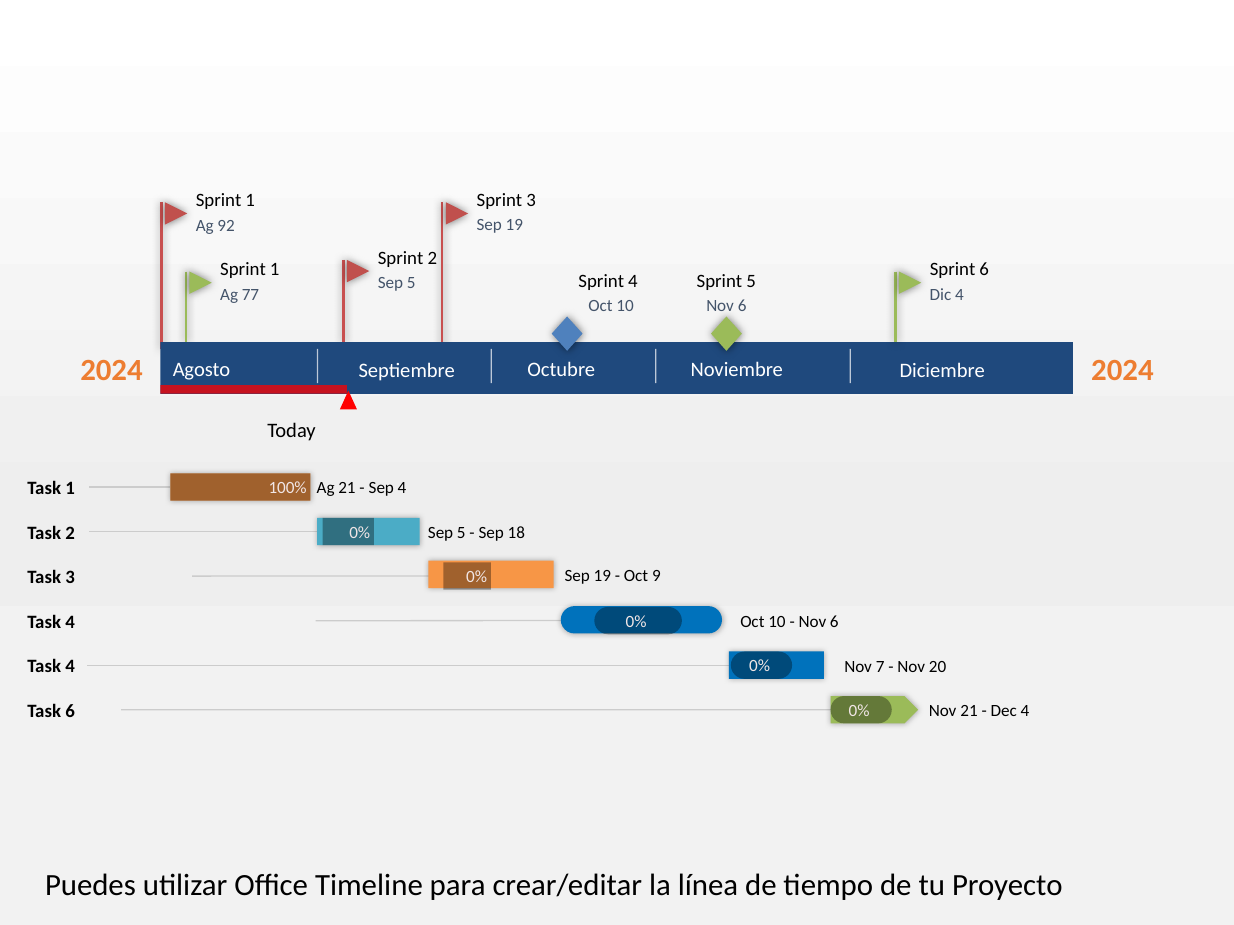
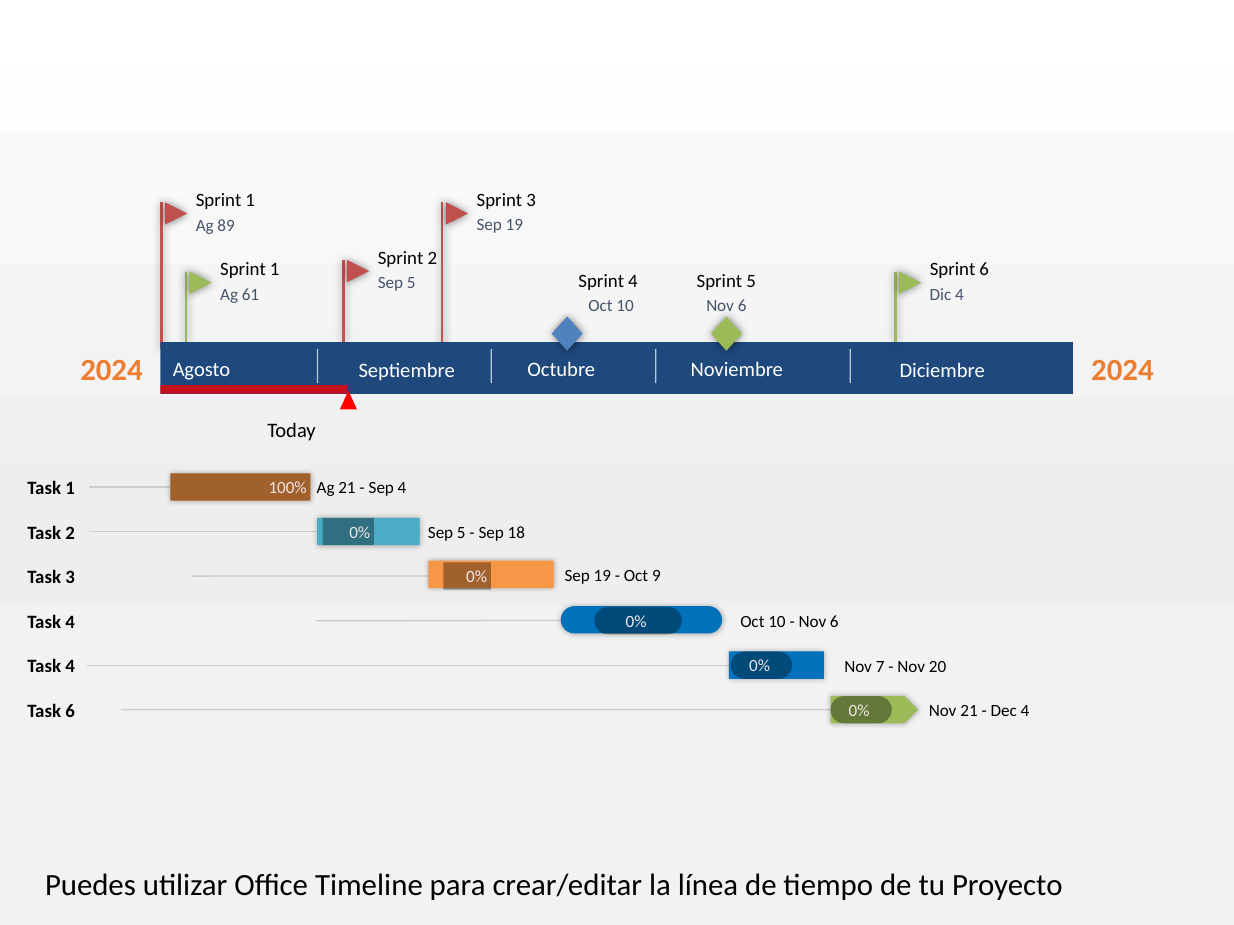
92: 92 -> 89
77: 77 -> 61
